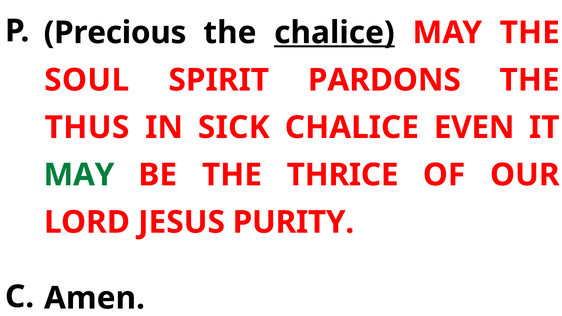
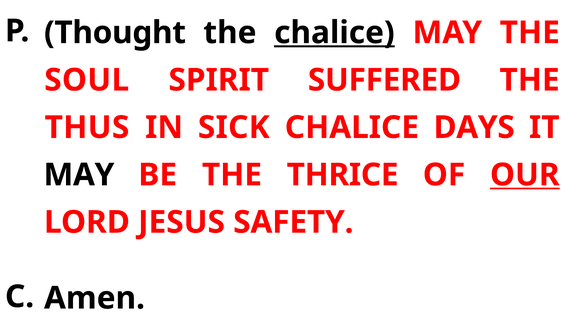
Precious: Precious -> Thought
PARDONS: PARDONS -> SUFFERED
EVEN: EVEN -> DAYS
MAY at (79, 175) colour: green -> black
OUR underline: none -> present
PURITY: PURITY -> SAFETY
